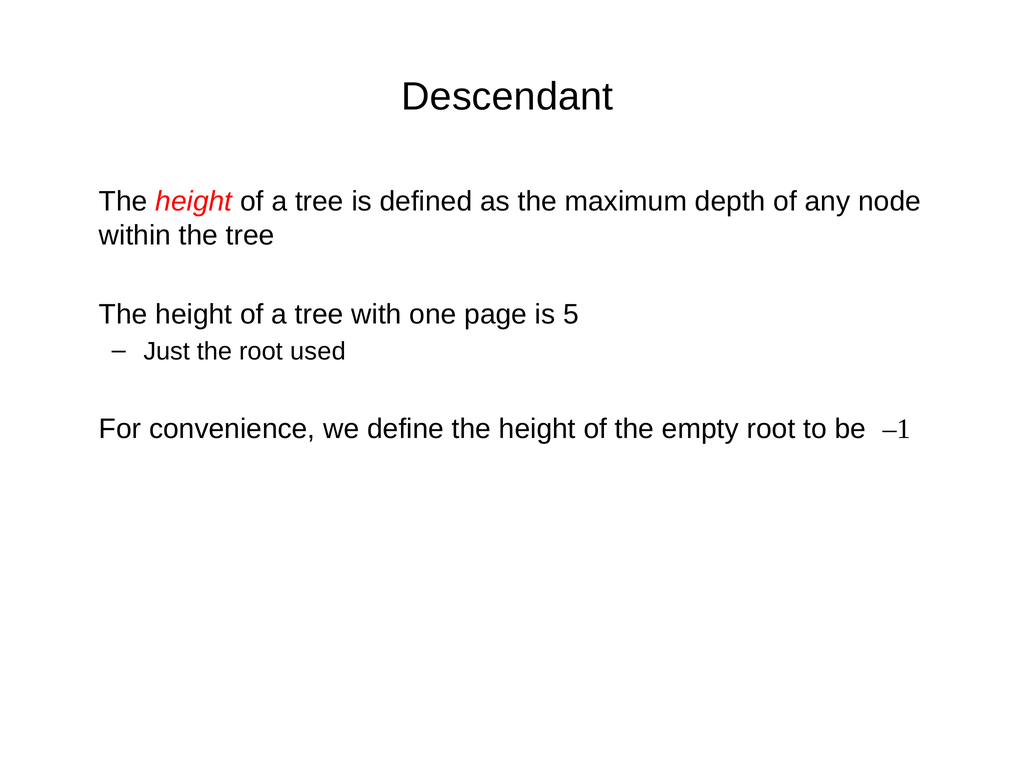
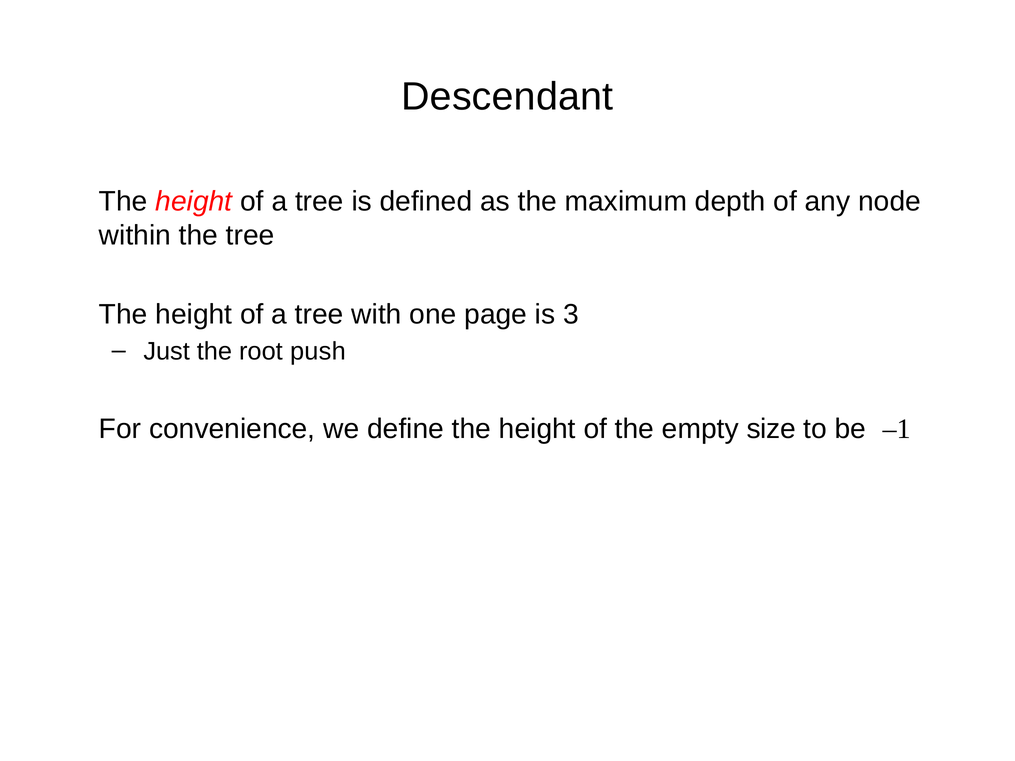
5: 5 -> 3
used: used -> push
empty root: root -> size
